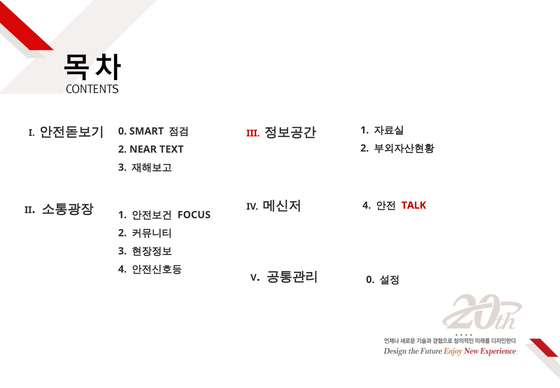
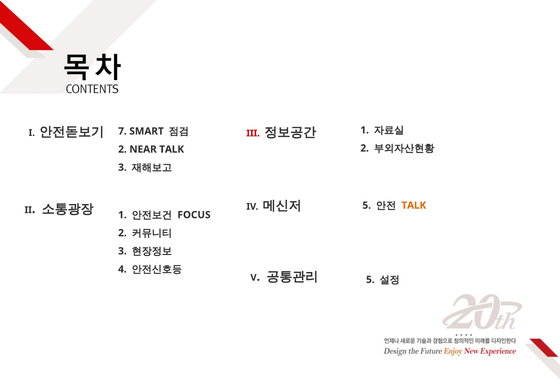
0 at (122, 131): 0 -> 7
NEAR TEXT: TEXT -> TALK
4 at (367, 205): 4 -> 5
TALK at (414, 205) colour: red -> orange
0 at (370, 279): 0 -> 5
